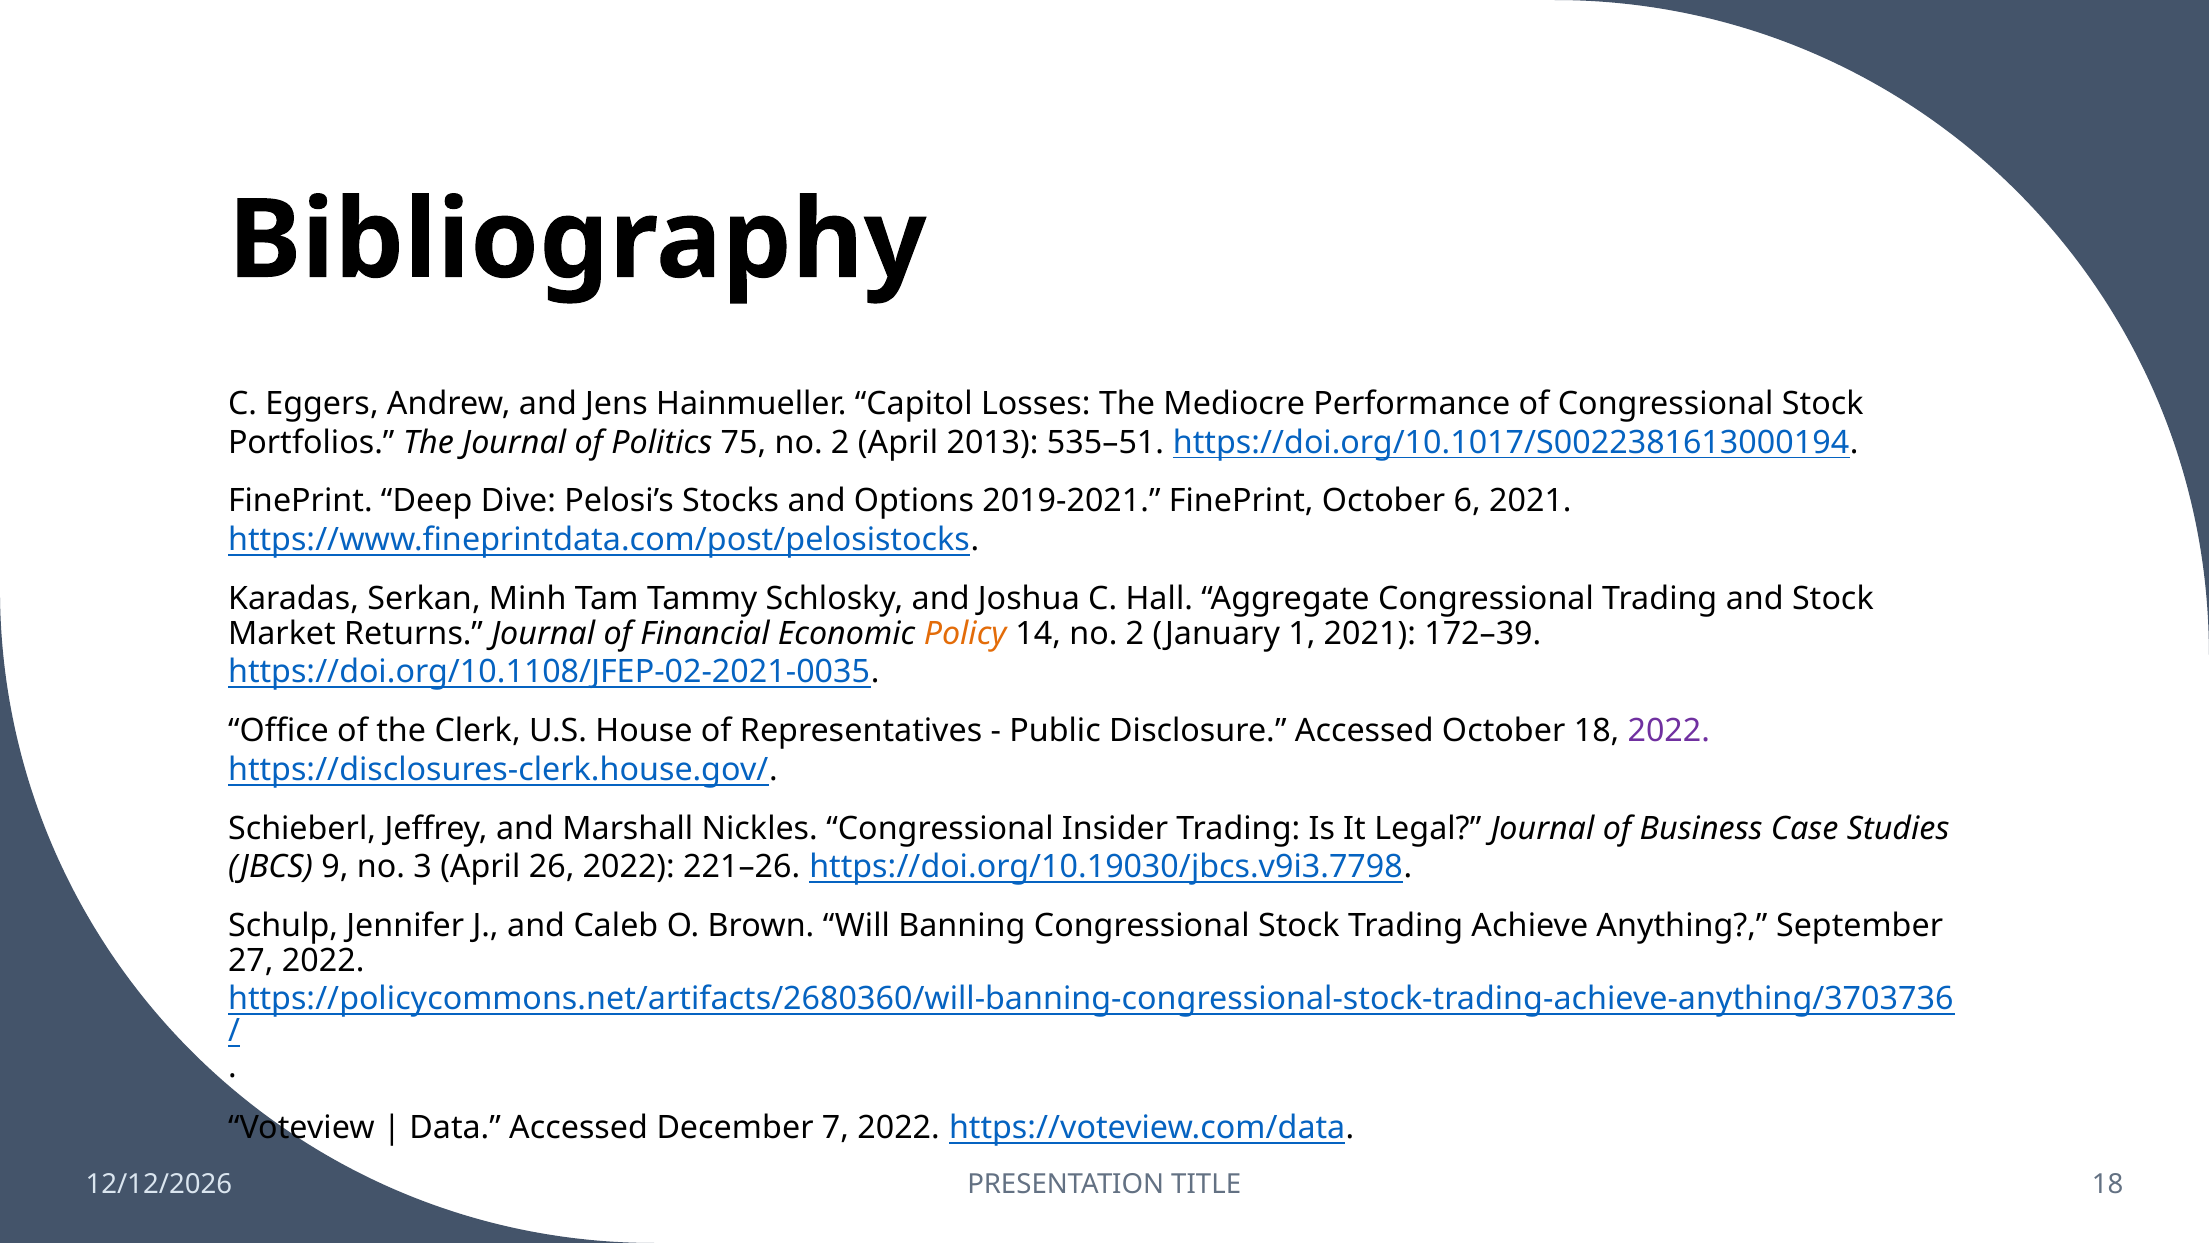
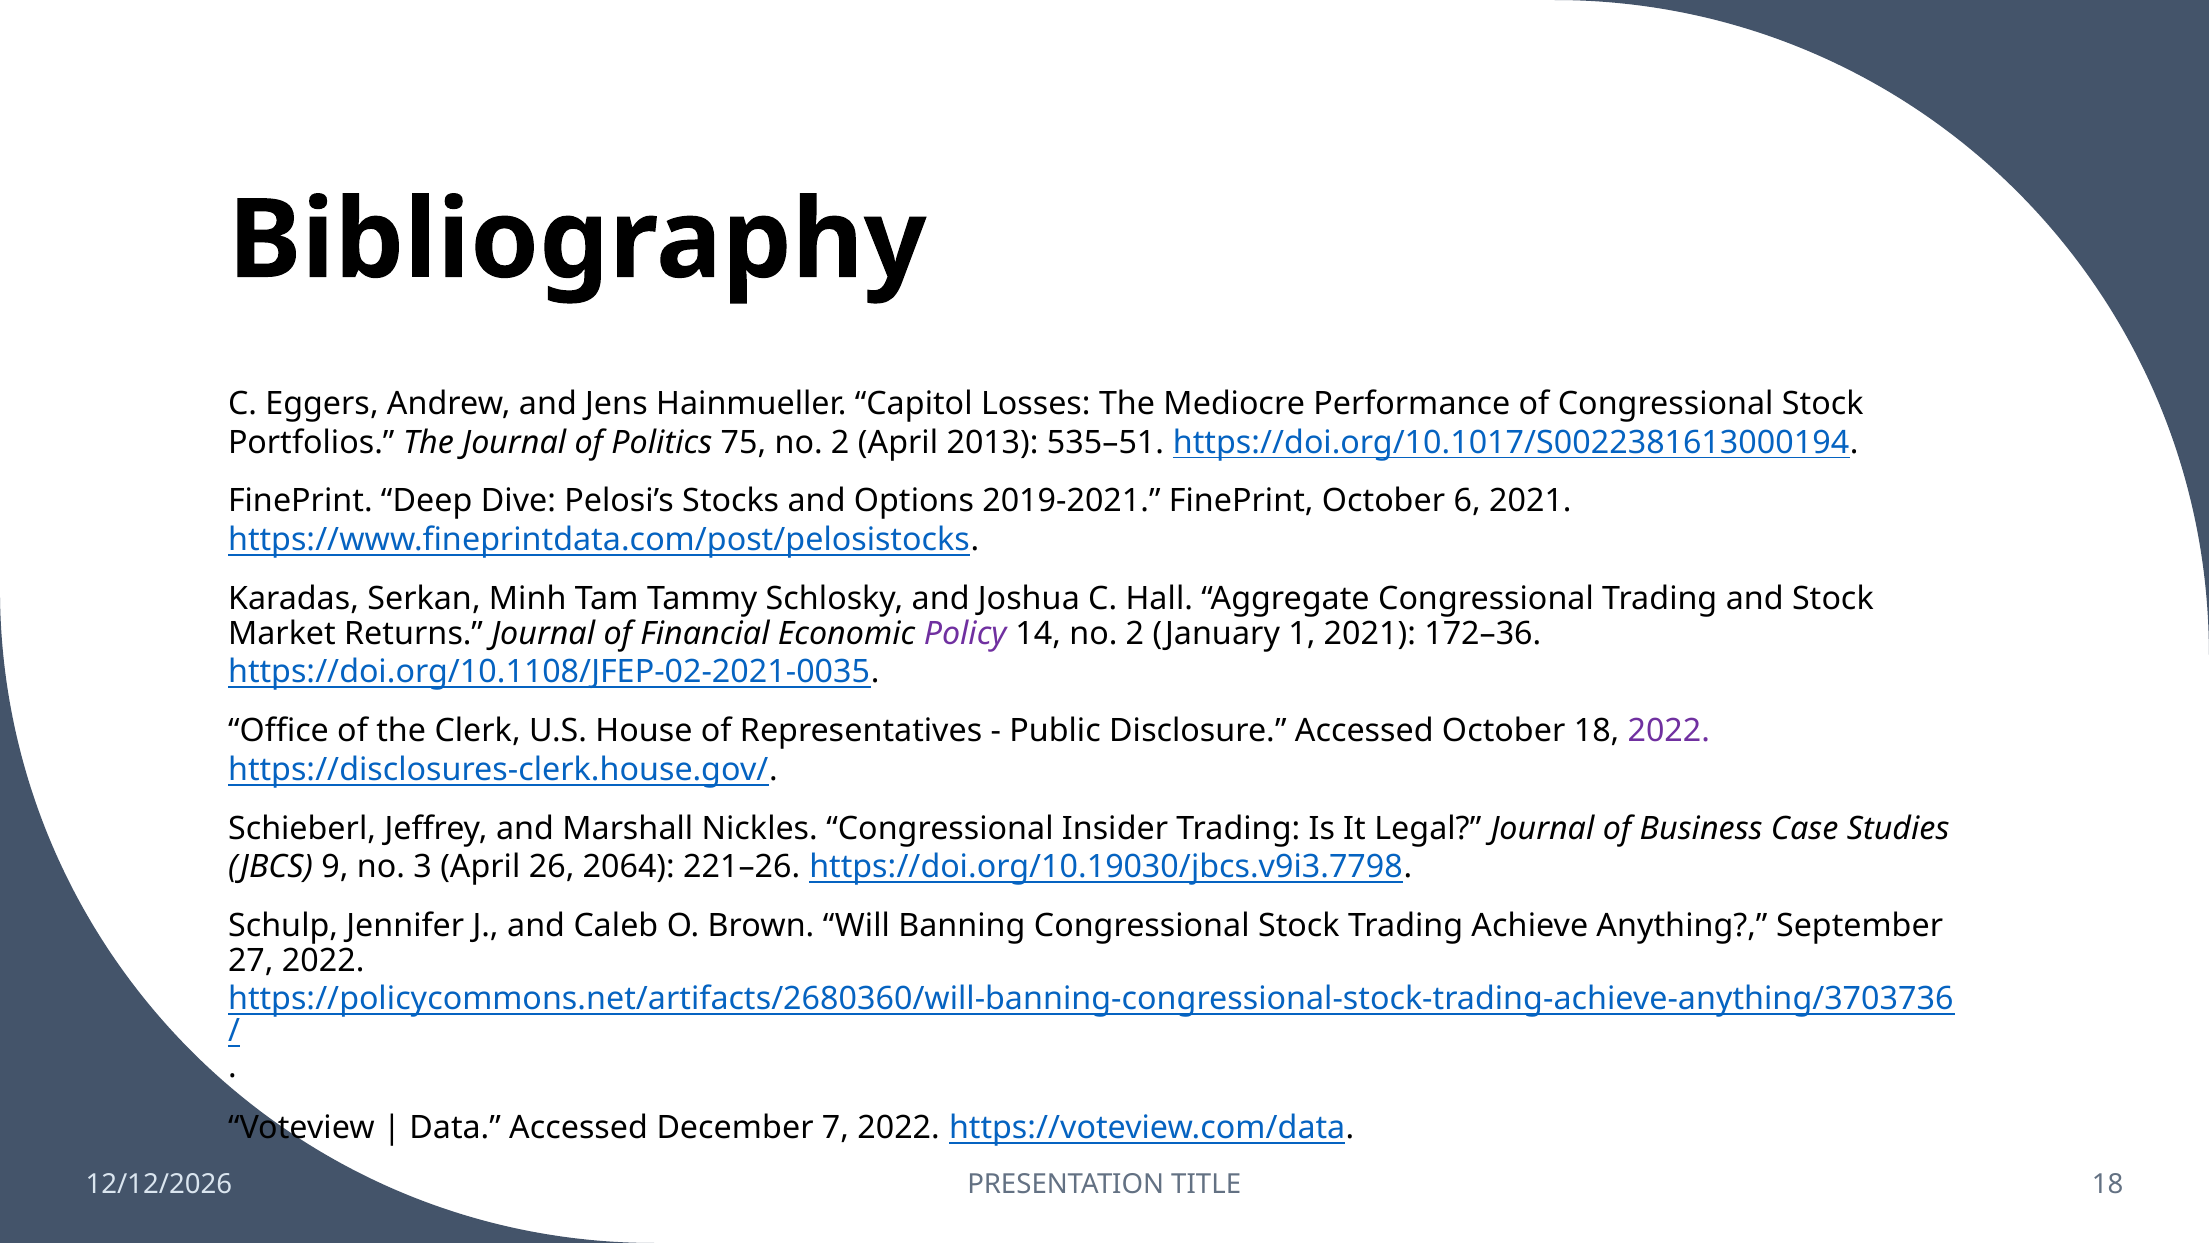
Policy colour: orange -> purple
172–39: 172–39 -> 172–36
26 2022: 2022 -> 2064
